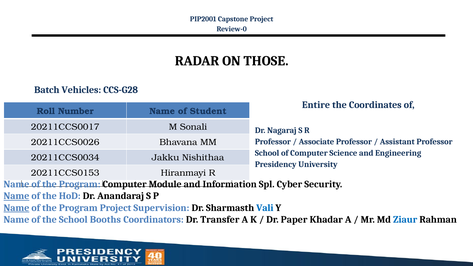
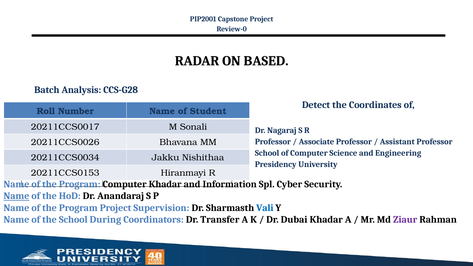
THOSE: THOSE -> BASED
Vehicles: Vehicles -> Analysis
Entire: Entire -> Detect
Computer Module: Module -> Khadar
Name at (16, 208) underline: present -> none
Booths: Booths -> During
Paper: Paper -> Dubai
Ziaur colour: blue -> purple
